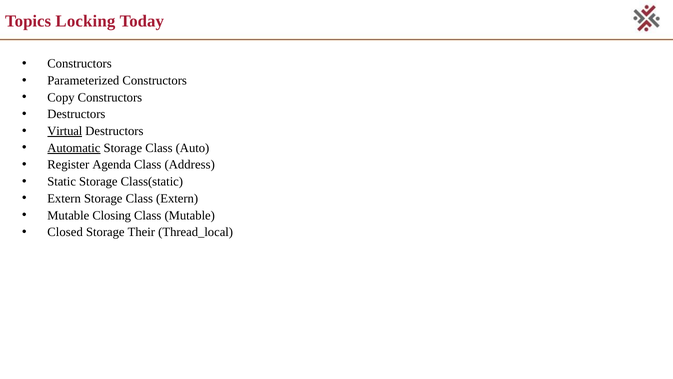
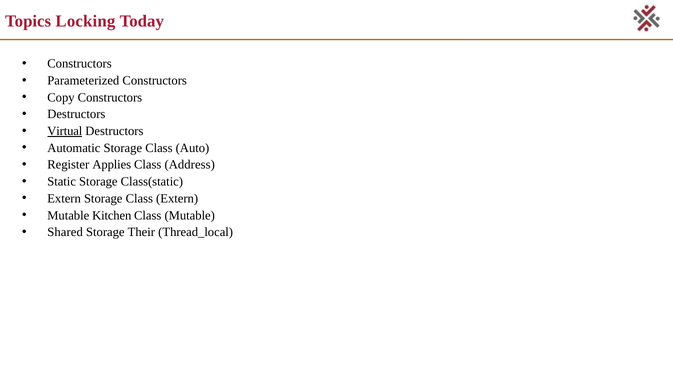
Automatic underline: present -> none
Agenda: Agenda -> Applies
Closing: Closing -> Kitchen
Closed: Closed -> Shared
